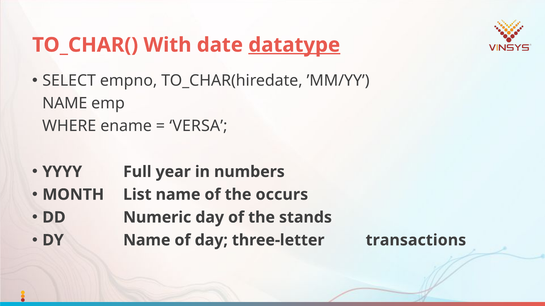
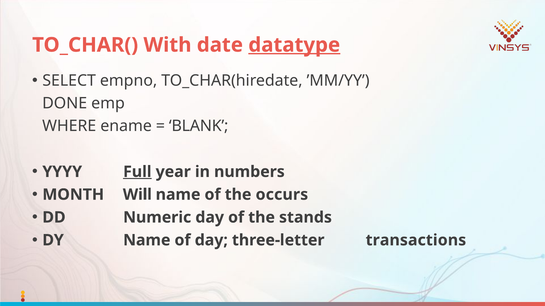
NAME at (65, 103): NAME -> DONE
VERSA: VERSA -> BLANK
Full underline: none -> present
List: List -> Will
